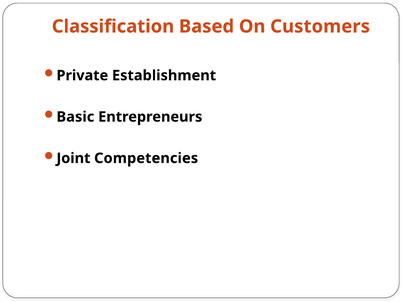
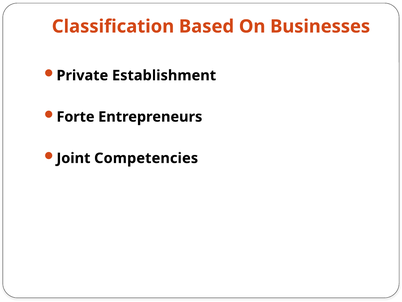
Customers: Customers -> Businesses
Basic: Basic -> Forte
